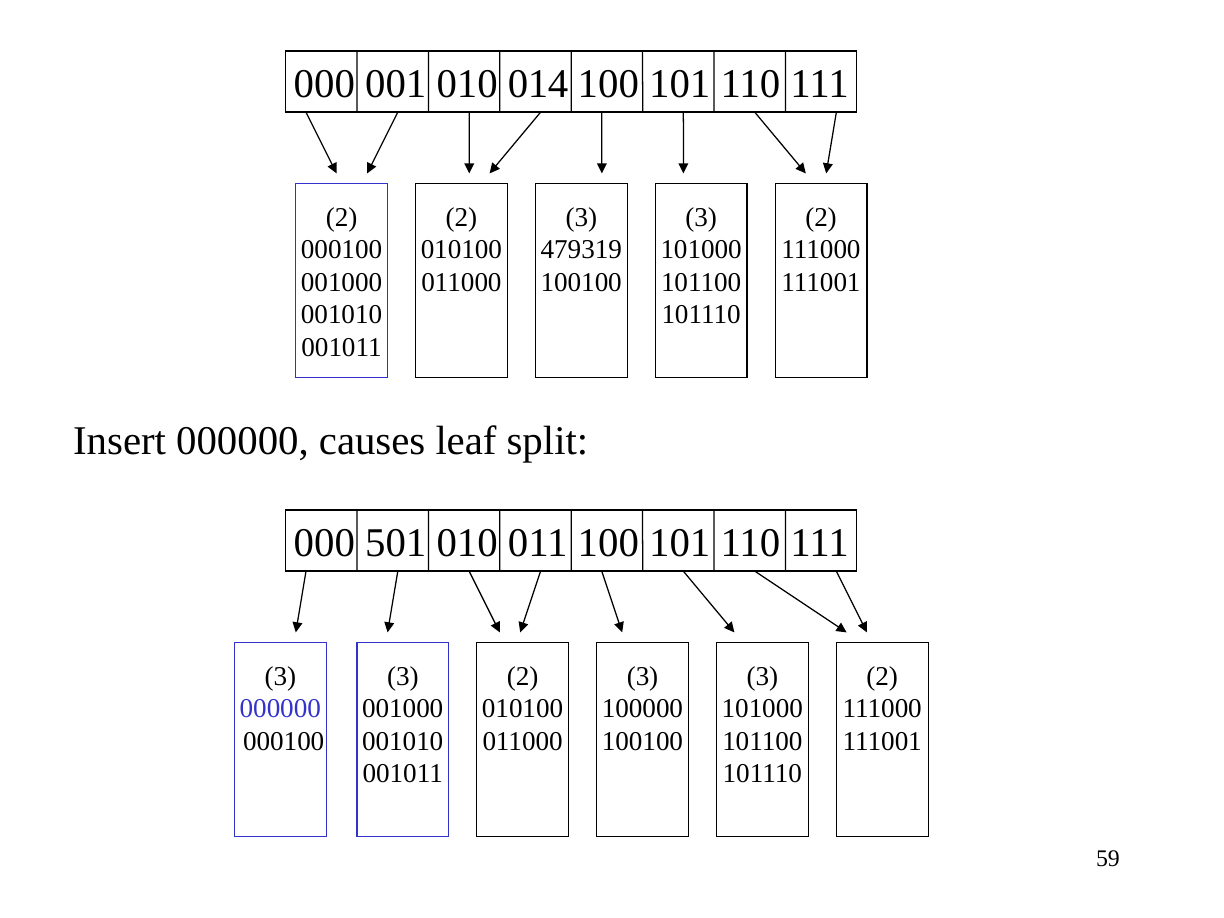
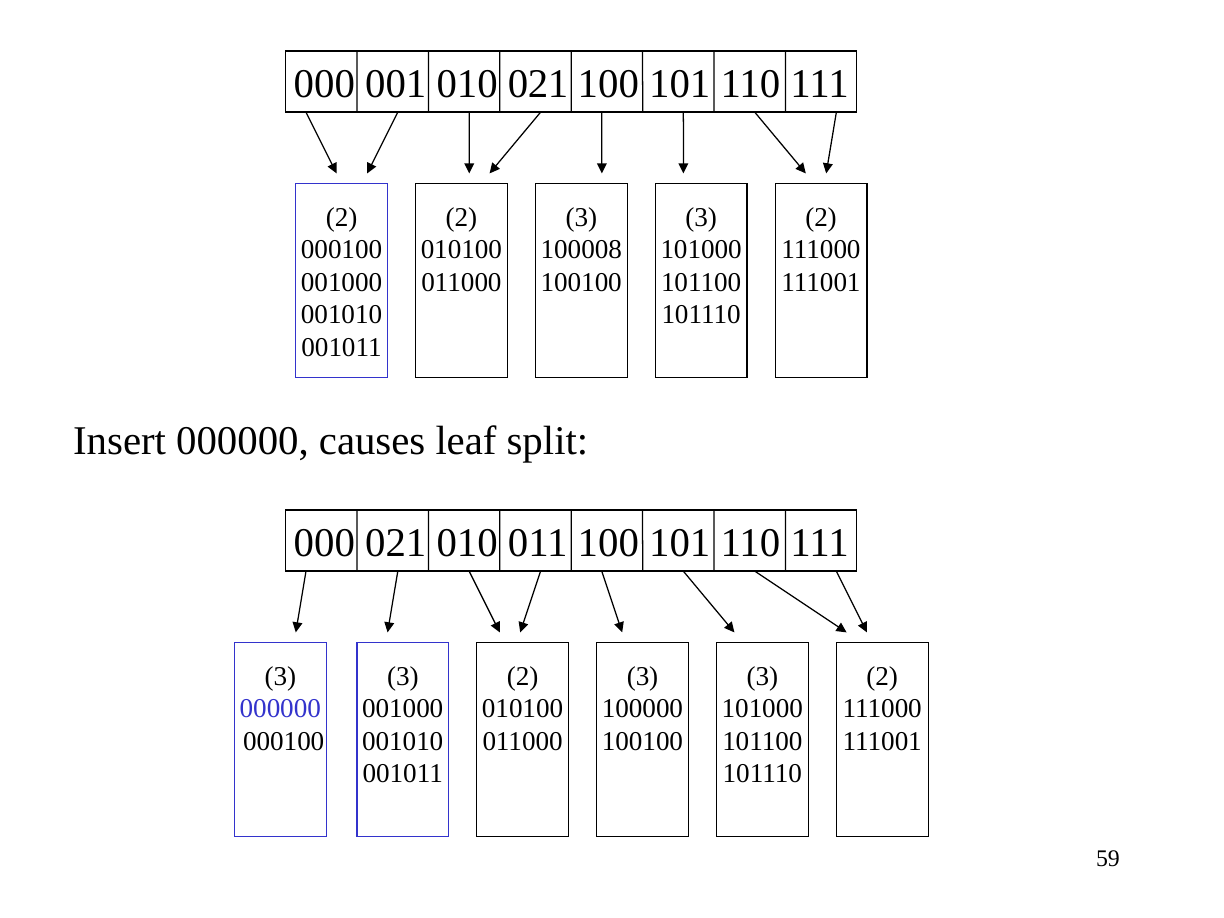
010 014: 014 -> 021
479319: 479319 -> 100008
000 501: 501 -> 021
